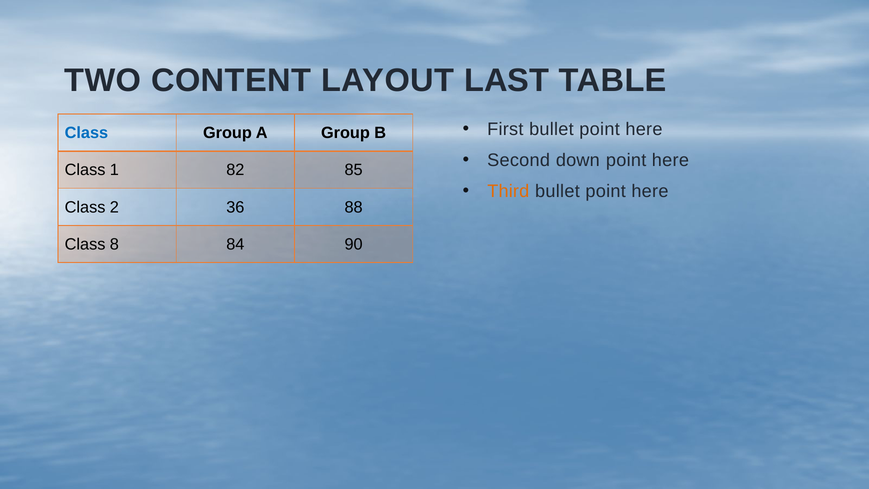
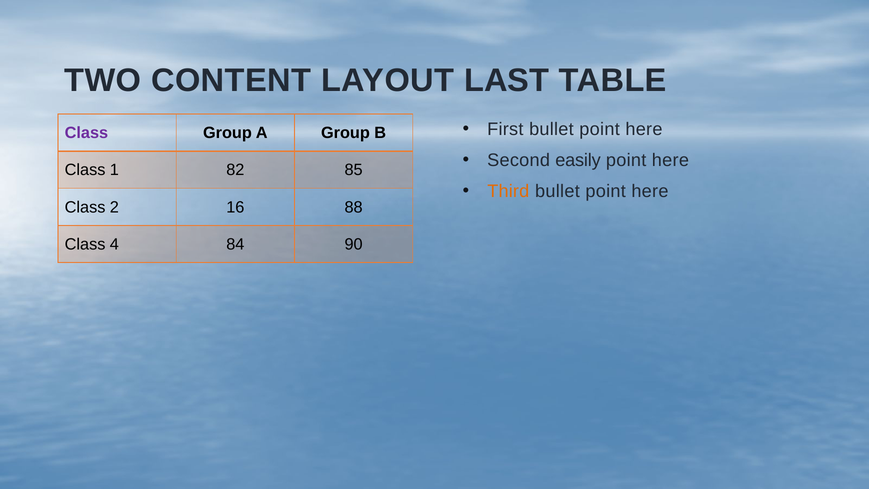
Class at (86, 133) colour: blue -> purple
down: down -> easily
36: 36 -> 16
8: 8 -> 4
